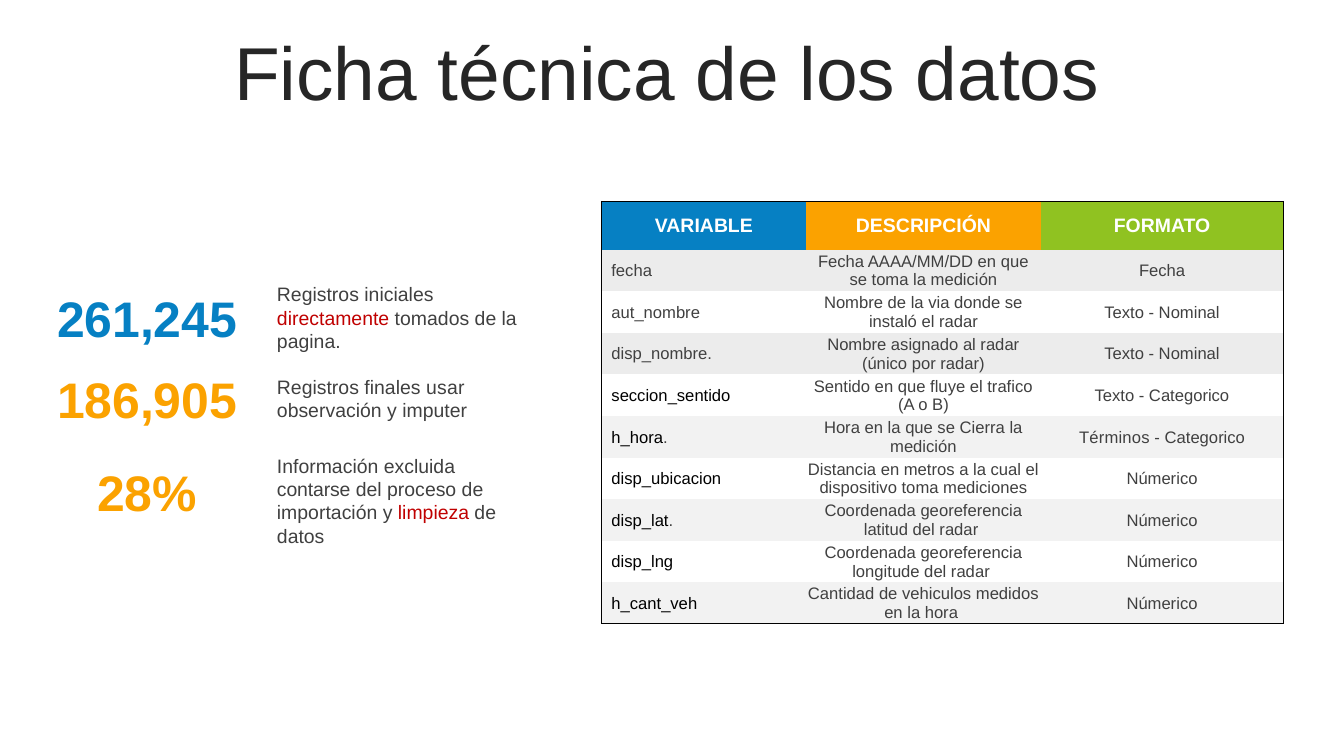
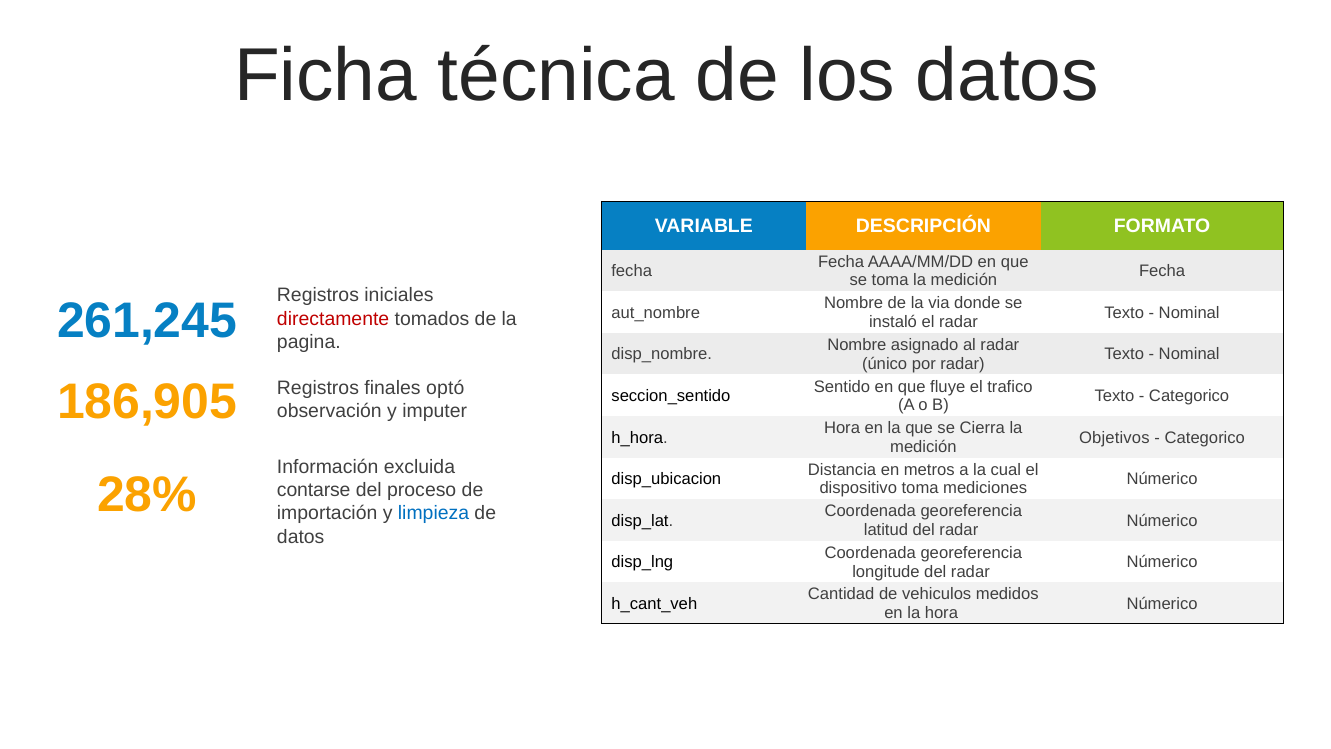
usar: usar -> optó
Términos: Términos -> Objetivos
limpieza colour: red -> blue
